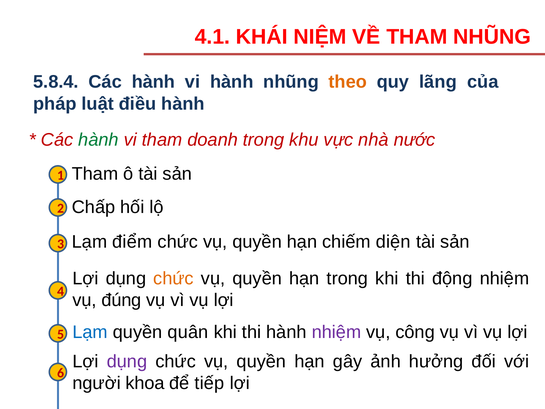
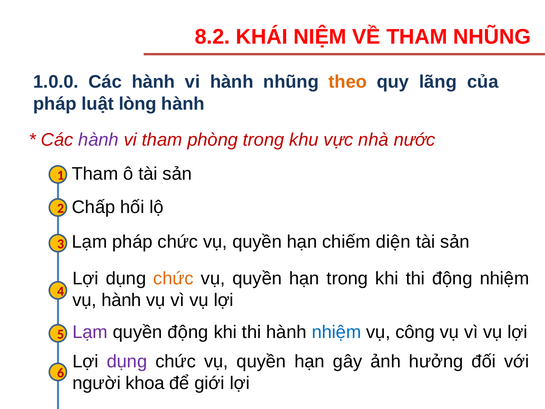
4.1: 4.1 -> 8.2
5.8.4: 5.8.4 -> 1.0.0
điều: điều -> lòng
hành at (99, 140) colour: green -> purple
doanh: doanh -> phòng
Lạm điểm: điểm -> pháp
vụ đúng: đúng -> hành
Lạm at (90, 332) colour: blue -> purple
quyền quân: quân -> động
nhiệm at (336, 332) colour: purple -> blue
tiếp: tiếp -> giới
